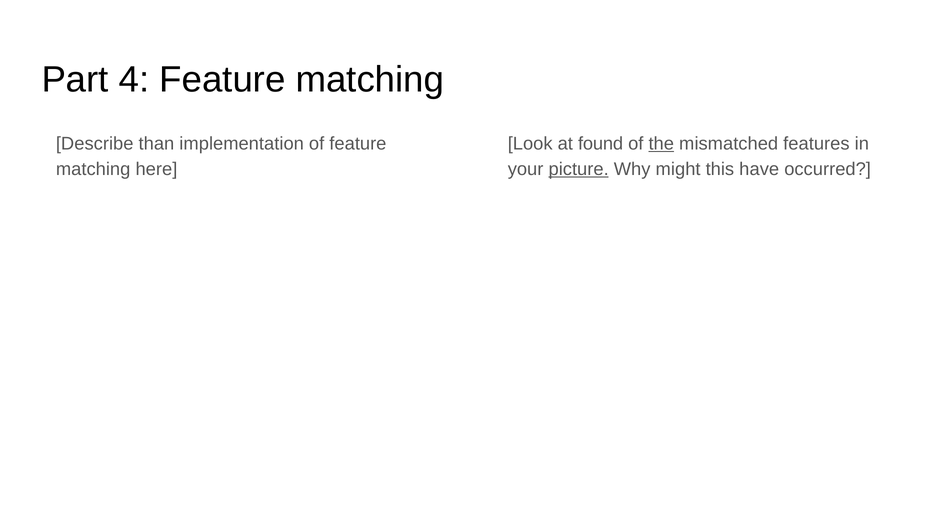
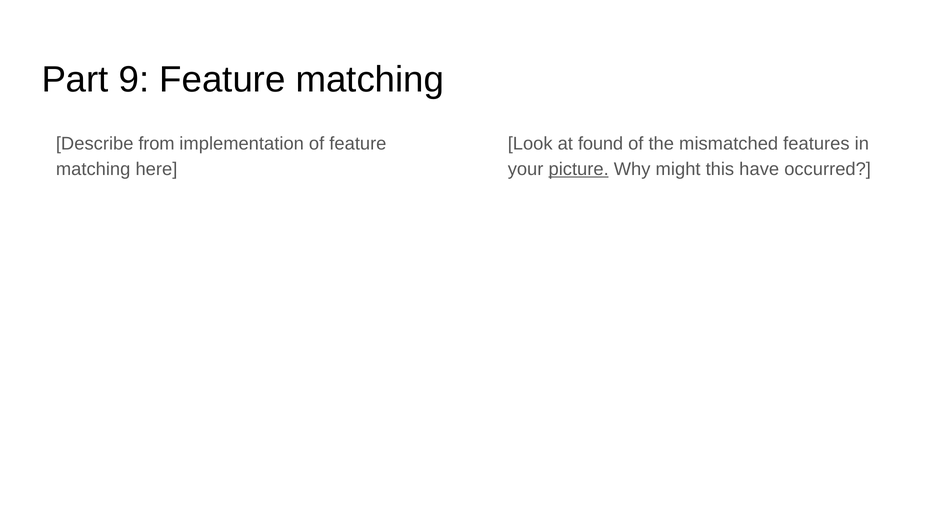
4: 4 -> 9
than: than -> from
the underline: present -> none
